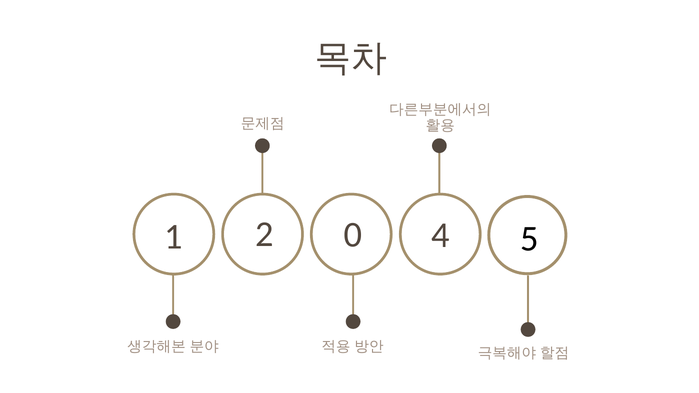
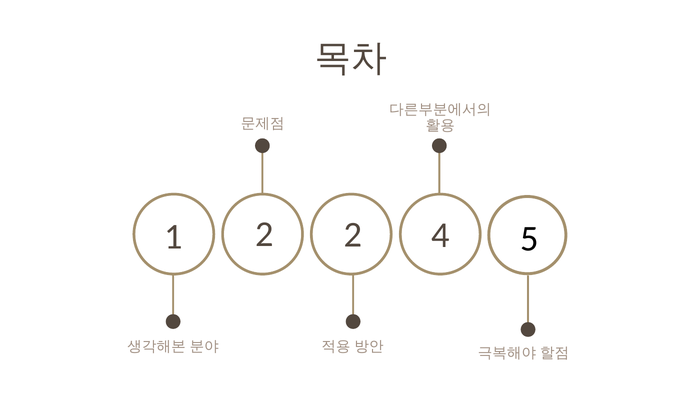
2 0: 0 -> 2
